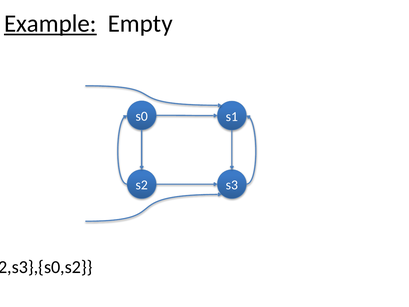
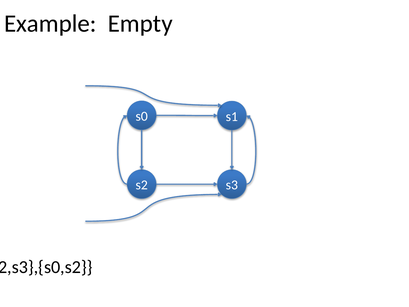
Example underline: present -> none
